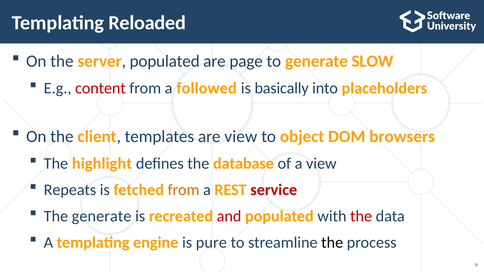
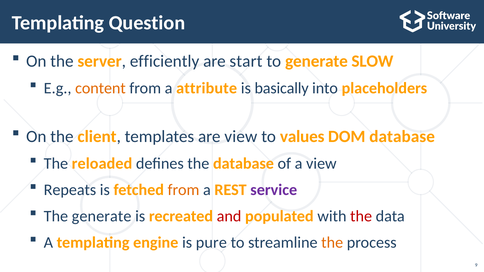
Reloaded: Reloaded -> Question
server populated: populated -> efficiently
page: page -> start
content colour: red -> orange
followed: followed -> attribute
object: object -> values
DOM browsers: browsers -> database
highlight: highlight -> reloaded
service colour: red -> purple
the at (332, 243) colour: black -> orange
